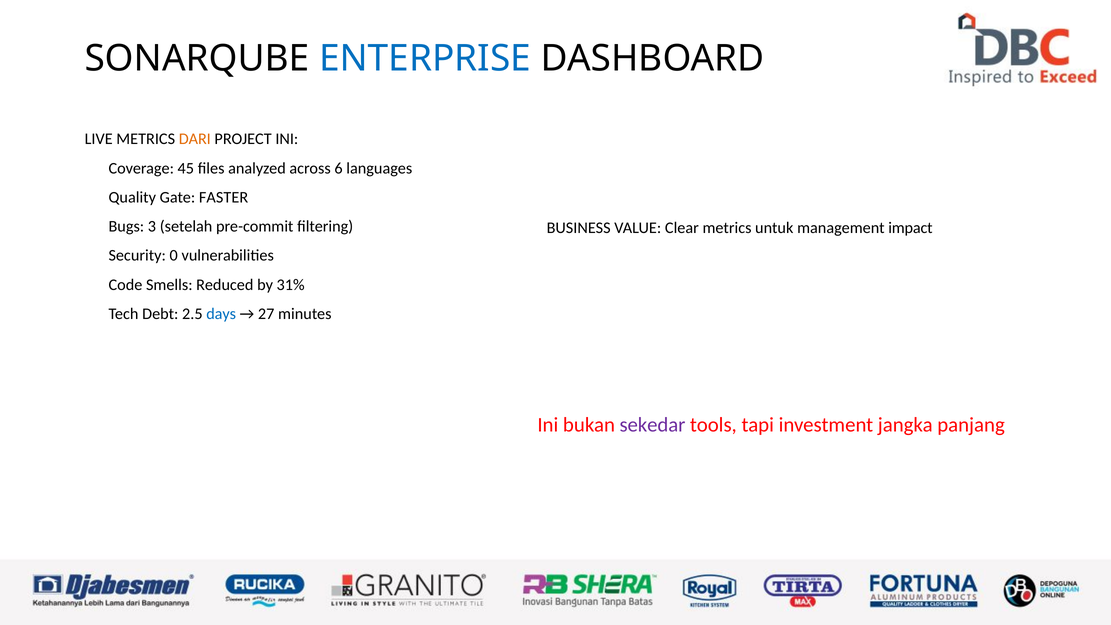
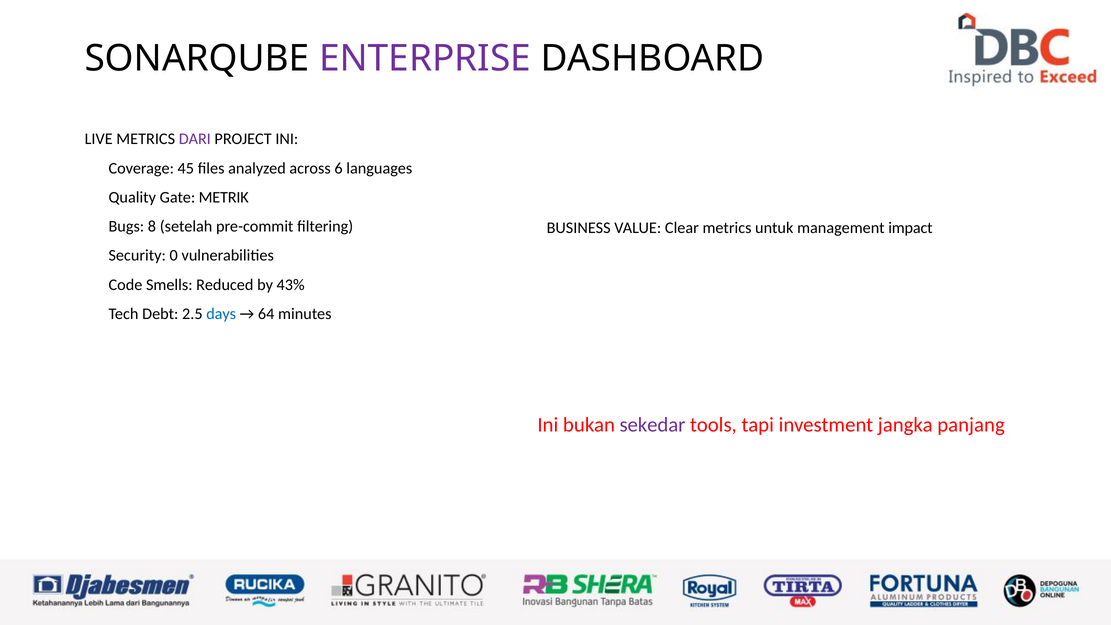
ENTERPRISE colour: blue -> purple
DARI colour: orange -> purple
FASTER: FASTER -> METRIK
3: 3 -> 8
31%: 31% -> 43%
27: 27 -> 64
